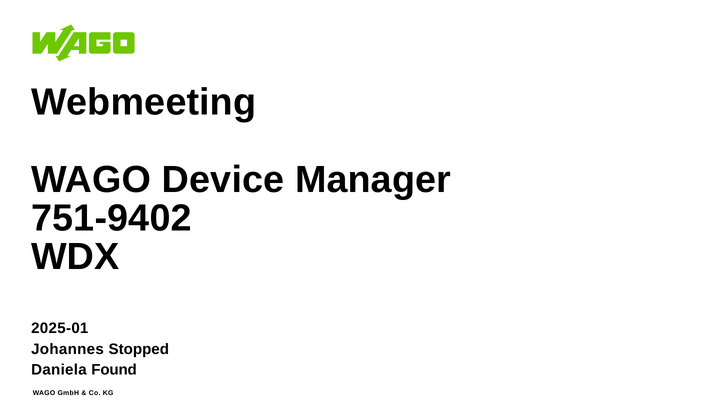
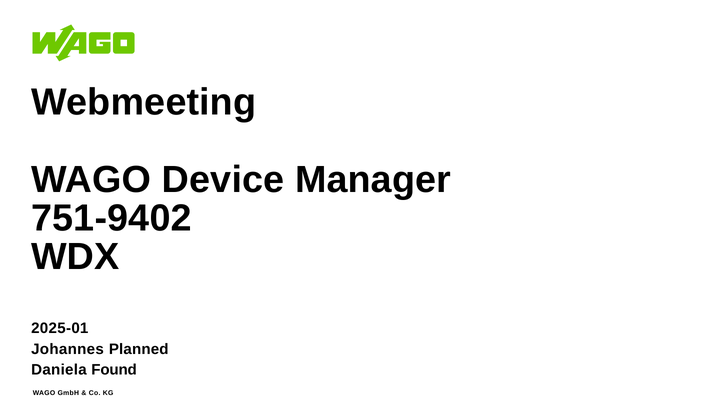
Stopped: Stopped -> Planned
